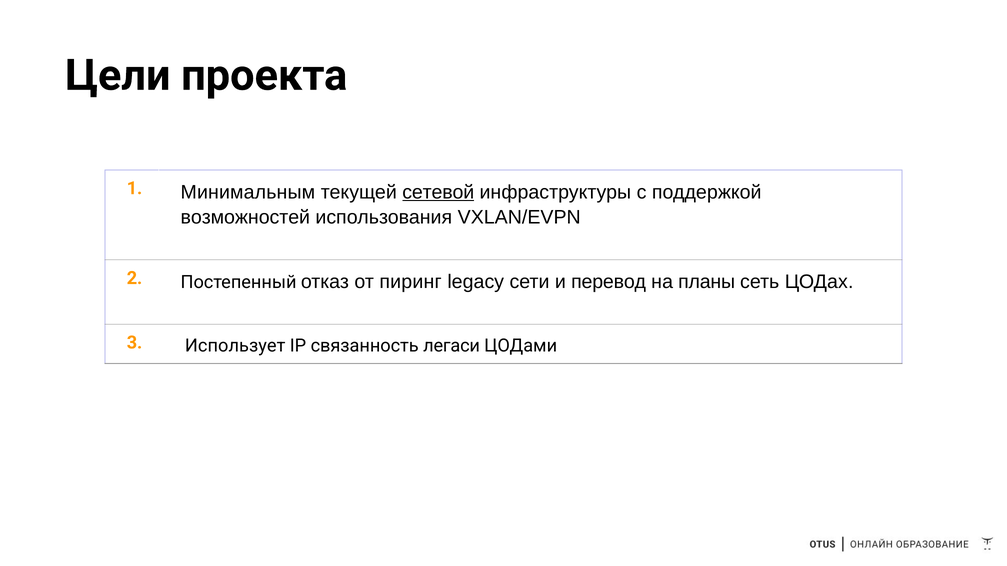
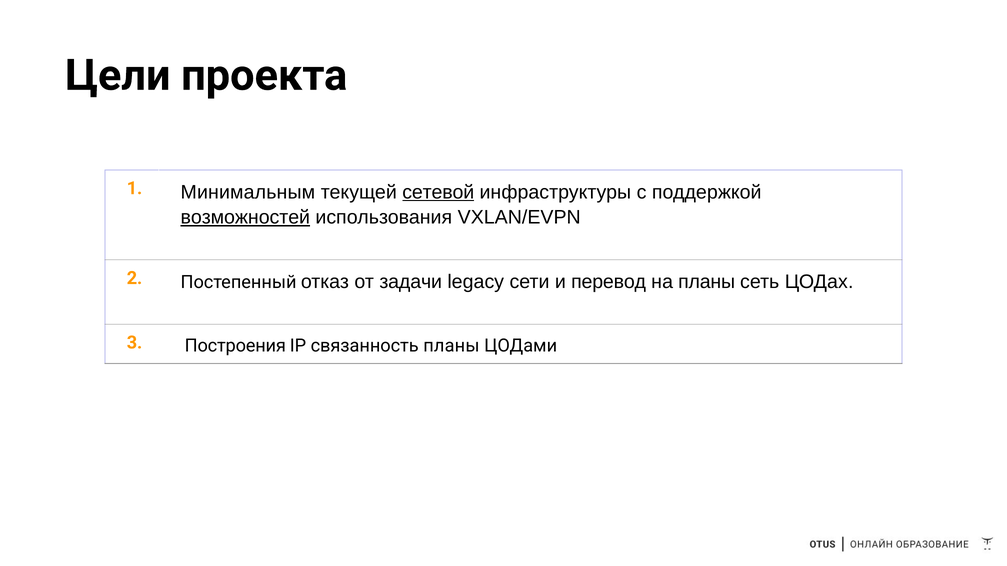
возможностей underline: none -> present
пиринг: пиринг -> задачи
Использует: Использует -> Построения
связанность легаси: легаси -> планы
